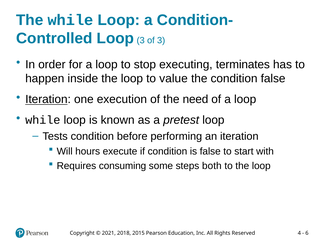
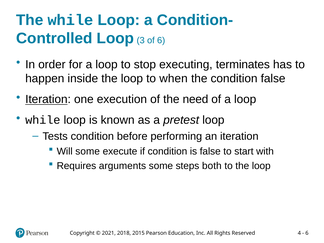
of 3: 3 -> 6
value: value -> when
Will hours: hours -> some
consuming: consuming -> arguments
